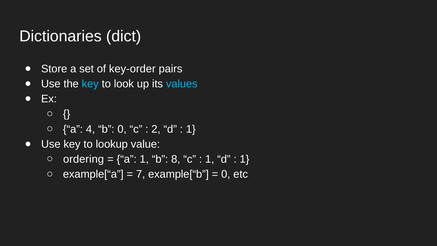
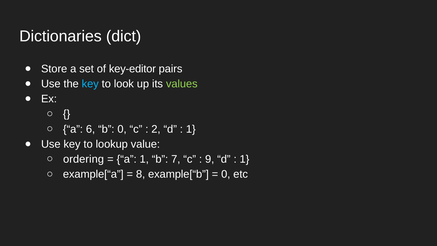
key-order: key-order -> key-editor
values colour: light blue -> light green
4: 4 -> 6
8: 8 -> 7
1 at (210, 159): 1 -> 9
7: 7 -> 8
